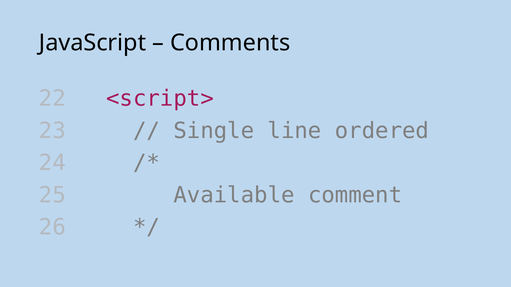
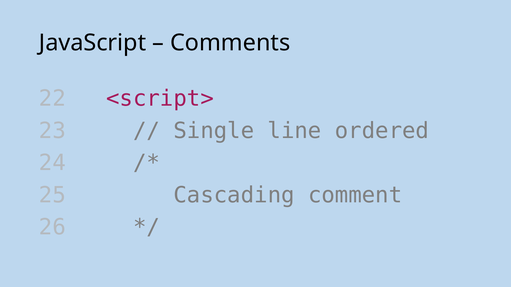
Available: Available -> Cascading
